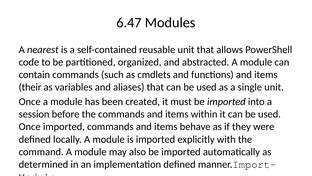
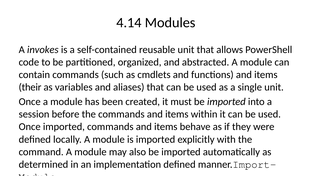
6.47: 6.47 -> 4.14
nearest: nearest -> invokes
